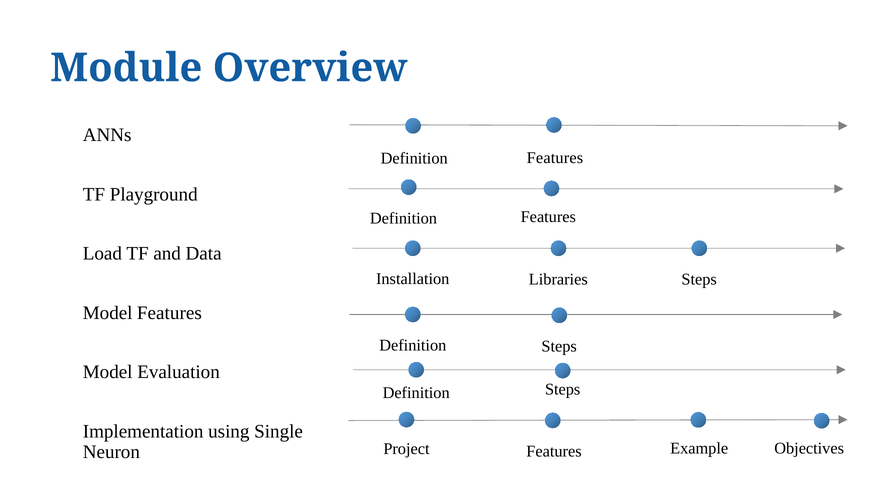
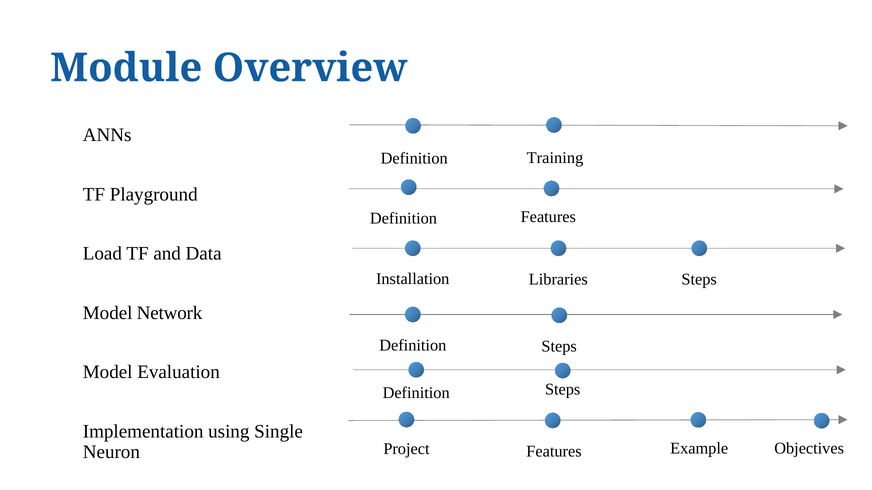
Features at (555, 158): Features -> Training
Model Features: Features -> Network
